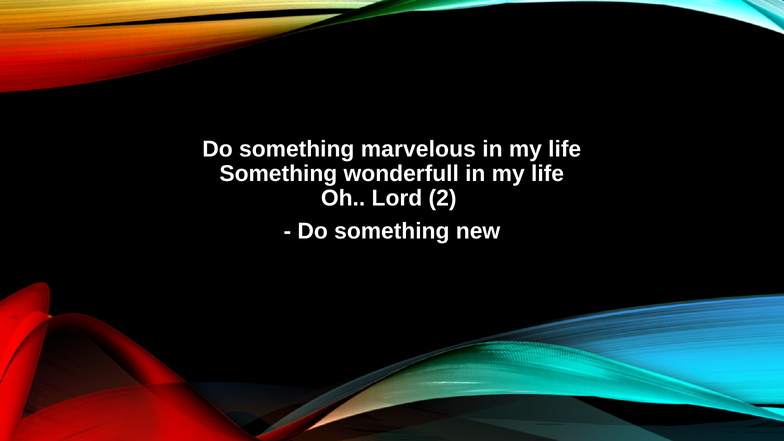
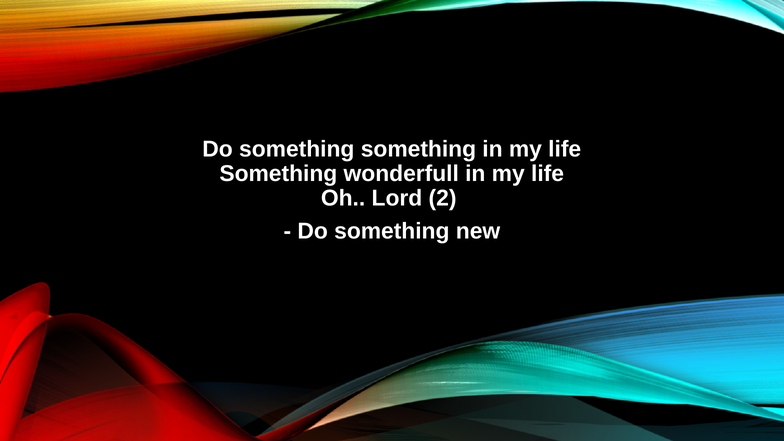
something marvelous: marvelous -> something
